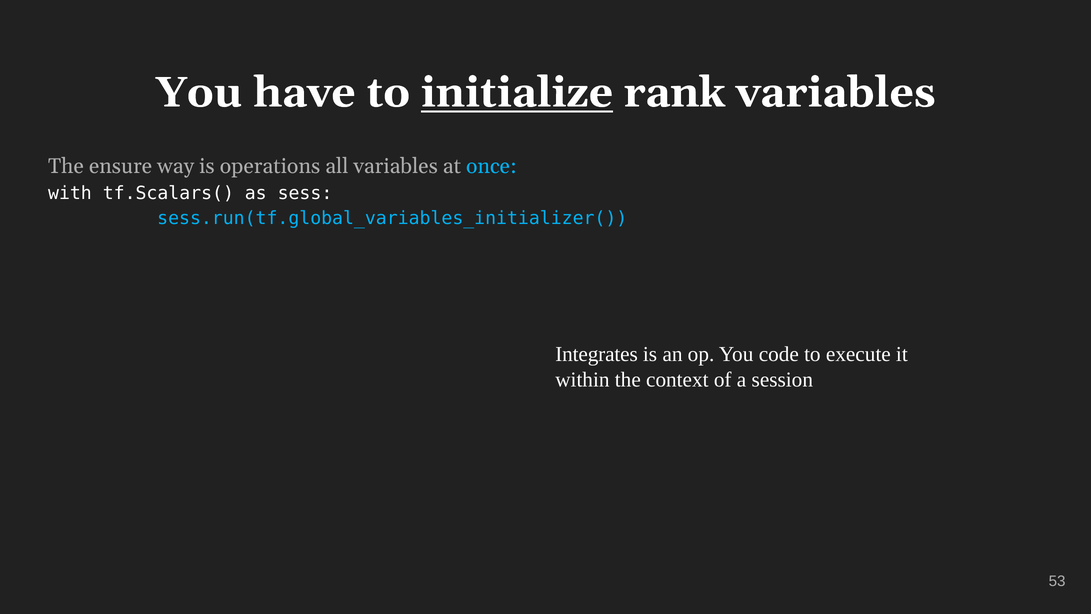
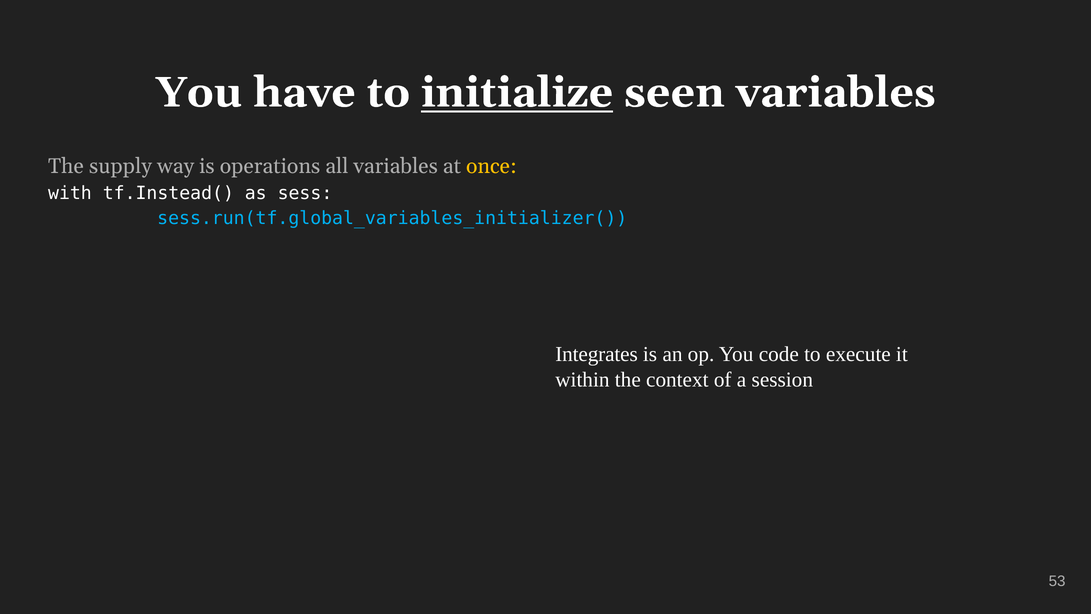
rank: rank -> seen
ensure: ensure -> supply
once colour: light blue -> yellow
tf.Scalars(: tf.Scalars( -> tf.Instead(
